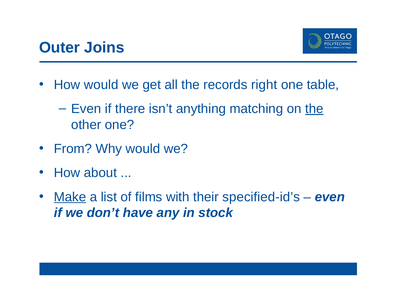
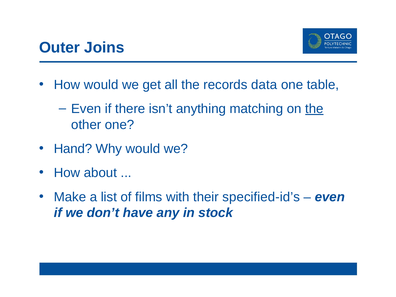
right: right -> data
From: From -> Hand
Make underline: present -> none
